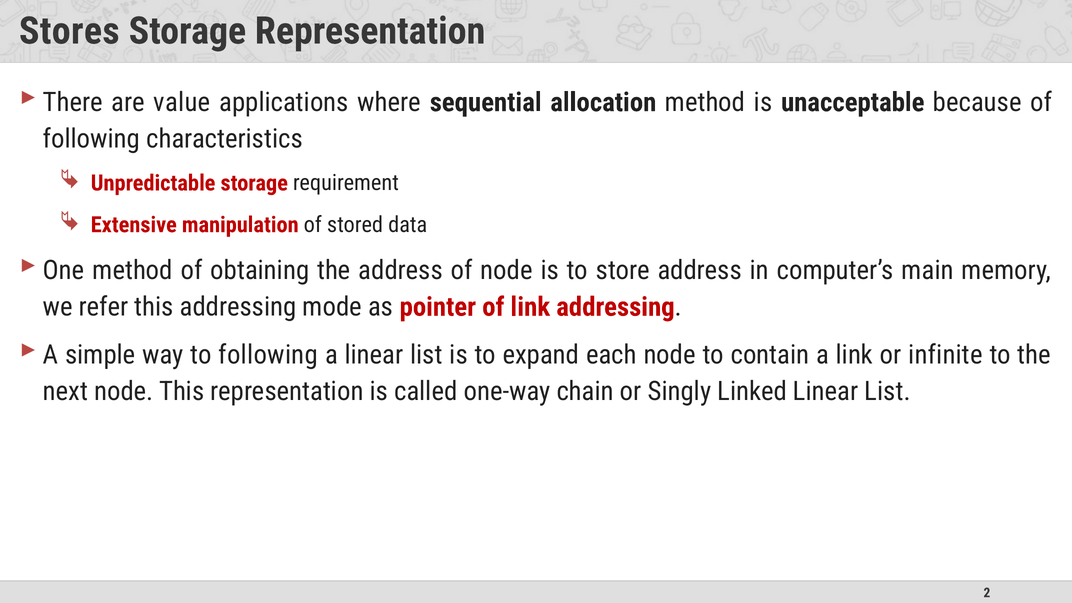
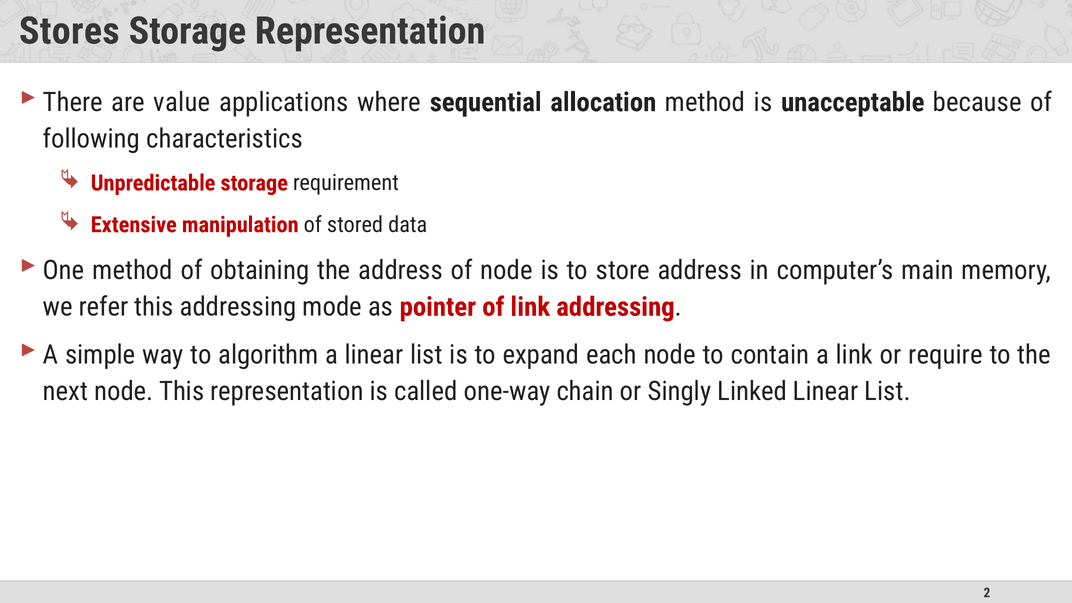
to following: following -> algorithm
infinite: infinite -> require
